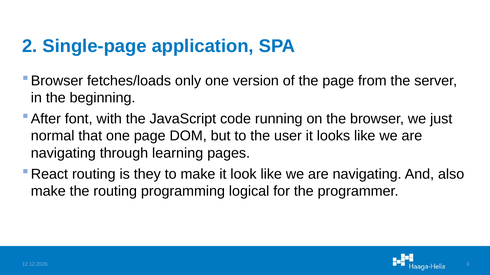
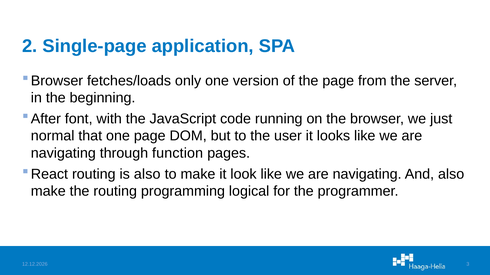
learning: learning -> function
is they: they -> also
